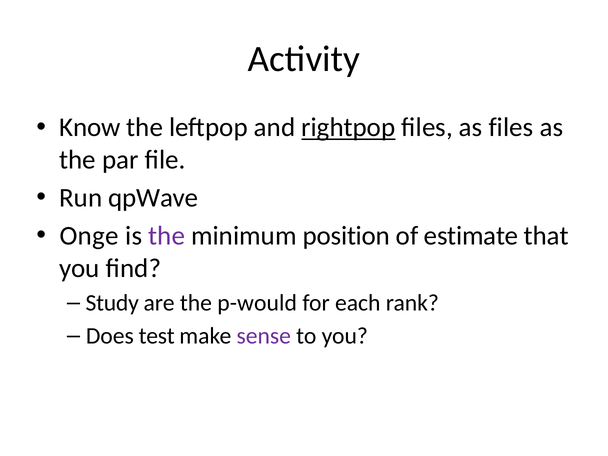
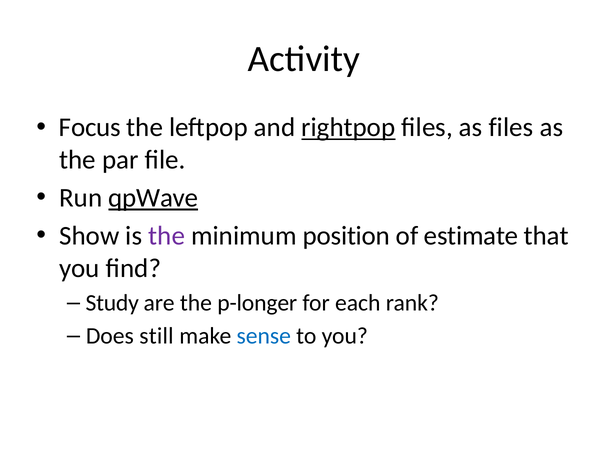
Know: Know -> Focus
qpWave underline: none -> present
Onge: Onge -> Show
p-would: p-would -> p-longer
test: test -> still
sense colour: purple -> blue
